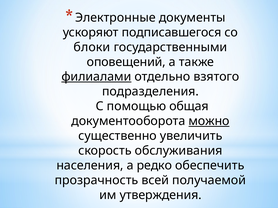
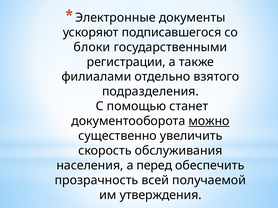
оповещений: оповещений -> регистрации
филиалами underline: present -> none
общая: общая -> станет
редко: редко -> перед
